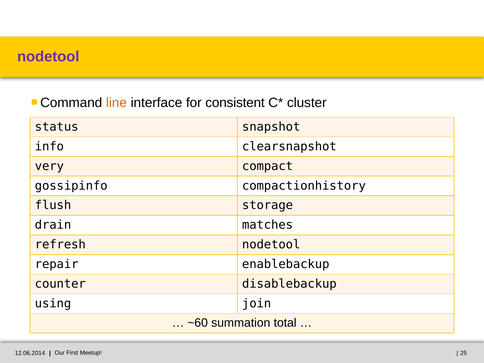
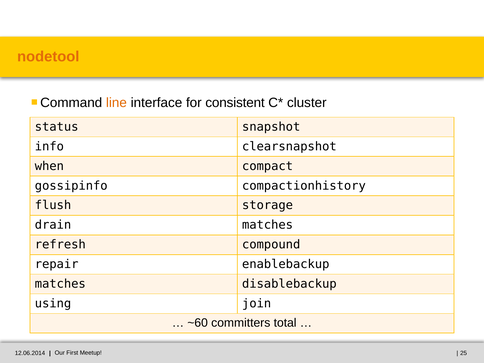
nodetool at (48, 57) colour: purple -> orange
very: very -> when
refresh nodetool: nodetool -> compound
counter at (60, 284): counter -> matches
summation: summation -> committers
